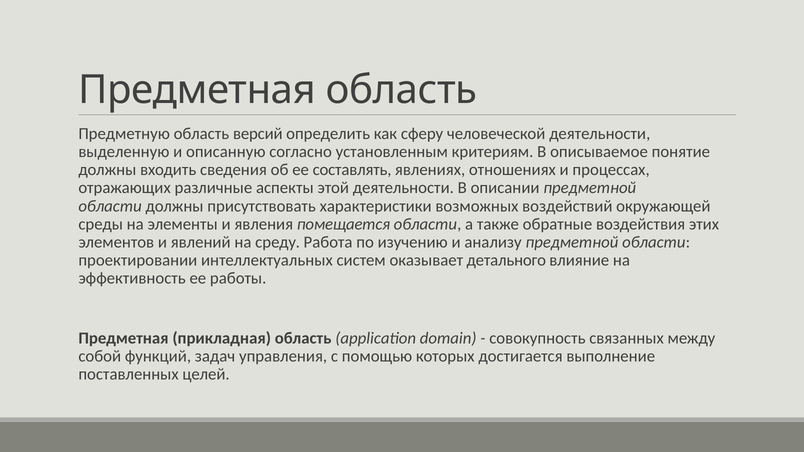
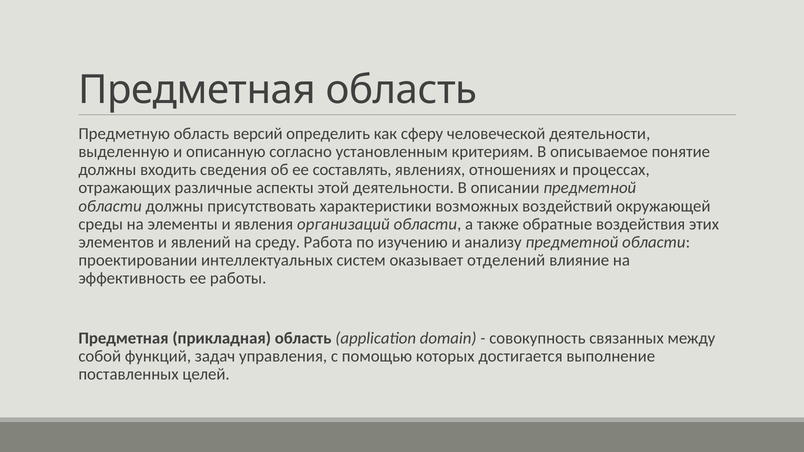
помещается: помещается -> организаций
детального: детального -> отделений
